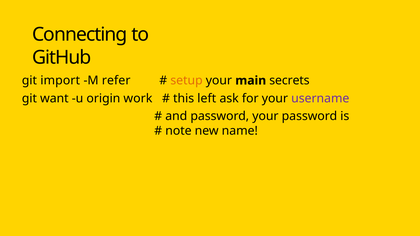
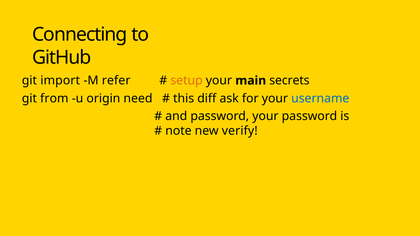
want: want -> from
work: work -> need
left: left -> diff
username colour: purple -> blue
name: name -> verify
